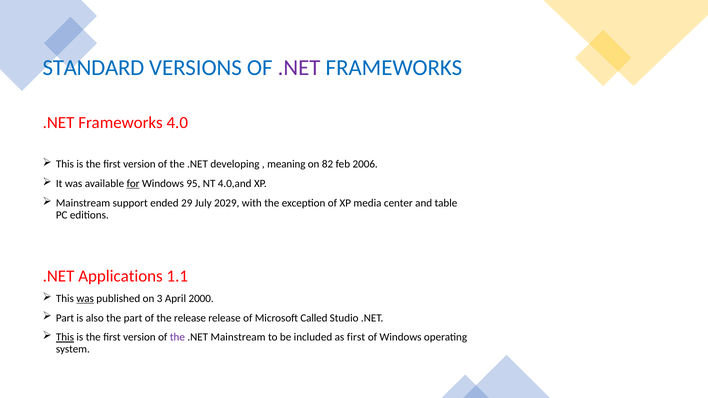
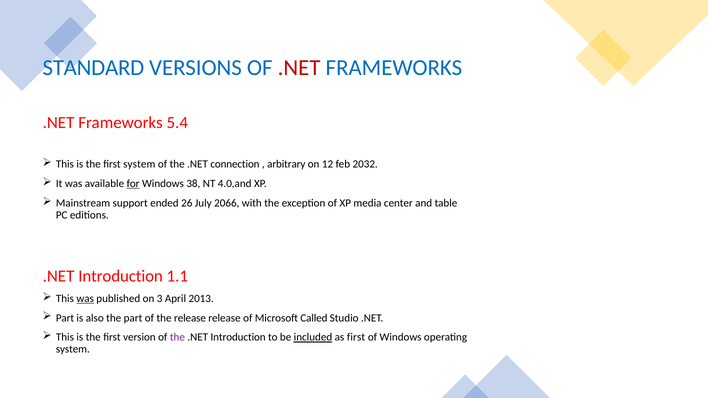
.NET at (299, 68) colour: purple -> red
4.0: 4.0 -> 5.4
version at (139, 164): version -> system
developing: developing -> connection
meaning: meaning -> arbitrary
82: 82 -> 12
2006: 2006 -> 2032
95: 95 -> 38
29: 29 -> 26
2029: 2029 -> 2066
Applications at (120, 276): Applications -> Introduction
2000: 2000 -> 2013
This at (65, 337) underline: present -> none
Mainstream at (238, 337): Mainstream -> Introduction
included underline: none -> present
